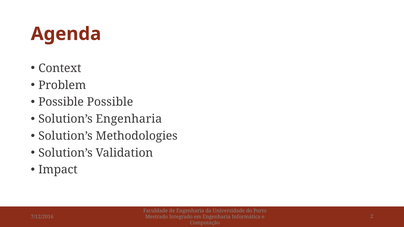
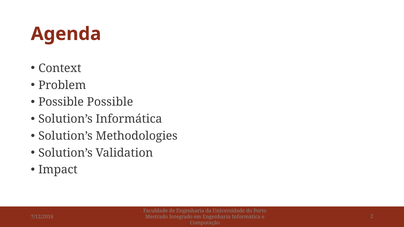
Solution’s Engenharia: Engenharia -> Informática
